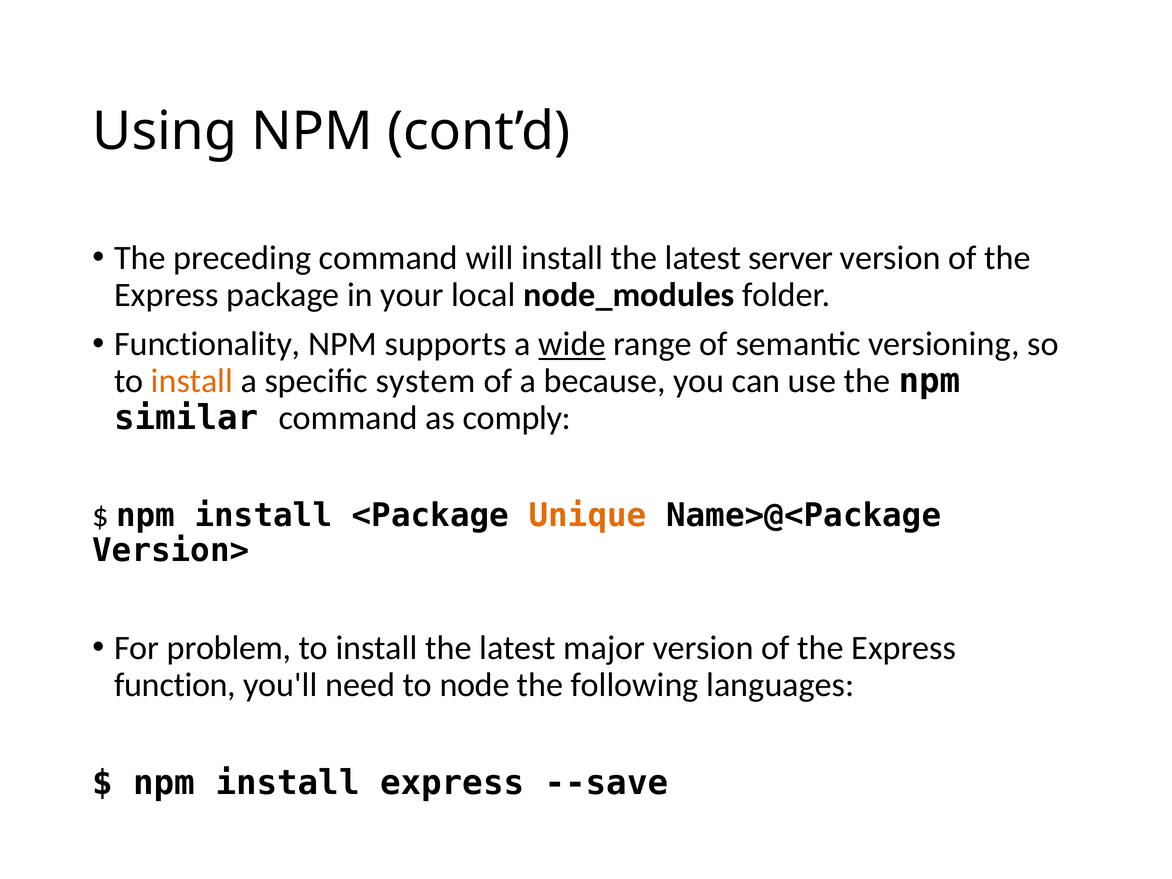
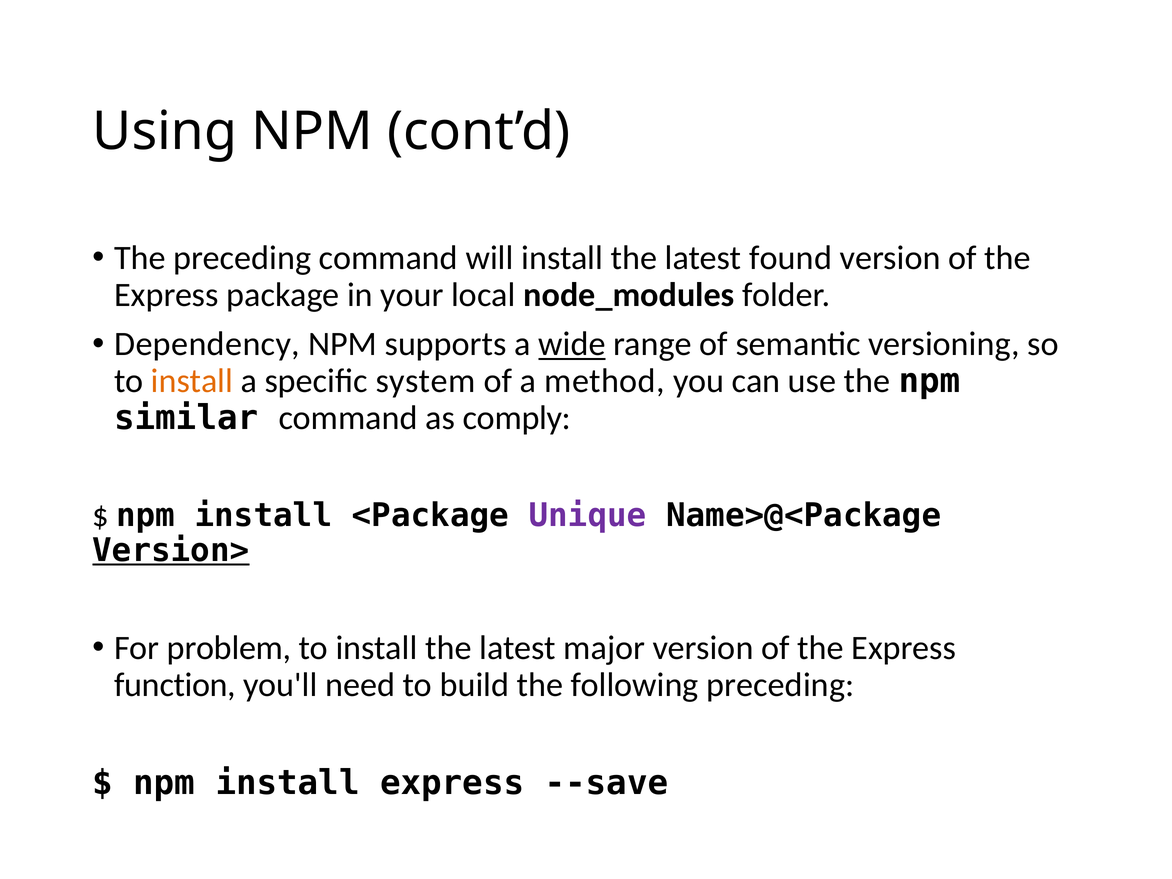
server: server -> found
Functionality: Functionality -> Dependency
because: because -> method
Unique colour: orange -> purple
Version> underline: none -> present
node: node -> build
following languages: languages -> preceding
